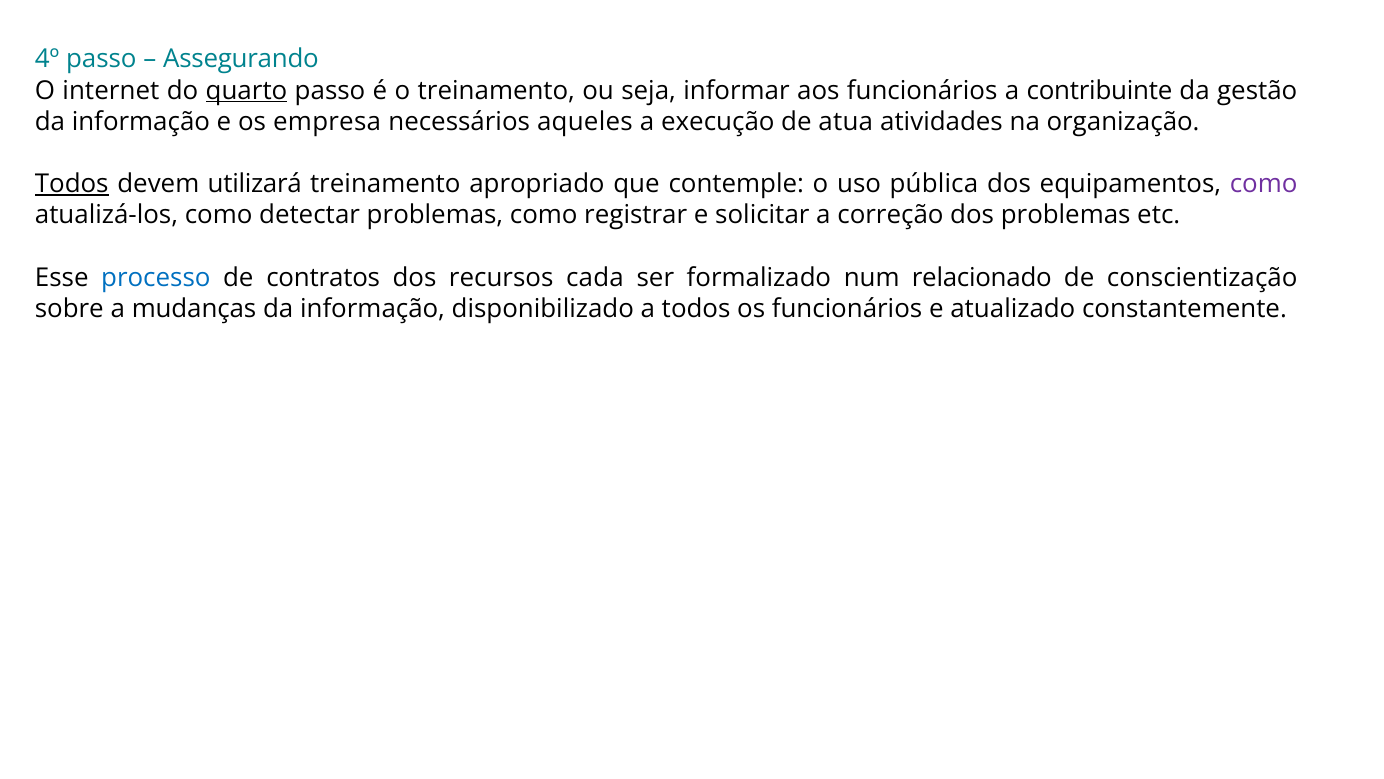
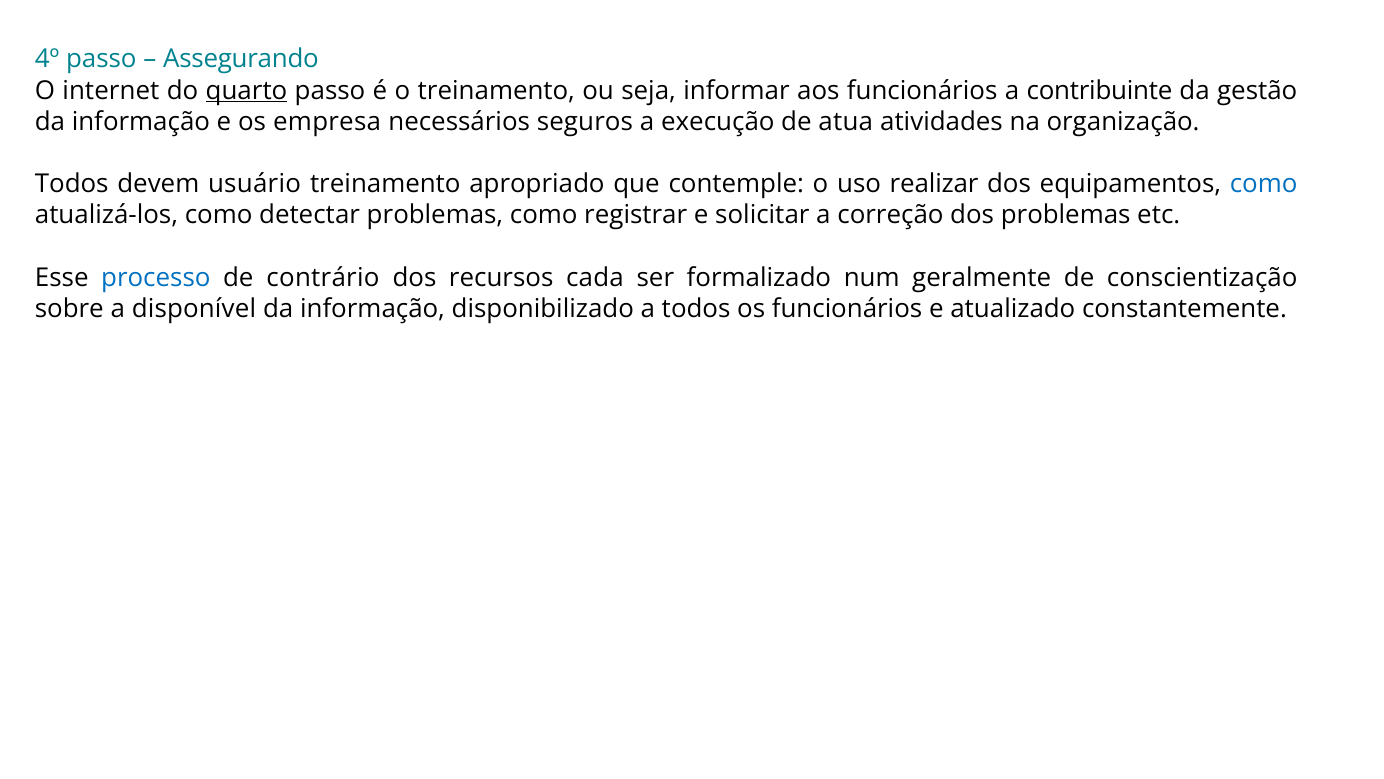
aqueles: aqueles -> seguros
Todos at (72, 184) underline: present -> none
utilizará: utilizará -> usuário
pública: pública -> realizar
como at (1264, 184) colour: purple -> blue
contratos: contratos -> contrário
relacionado: relacionado -> geralmente
mudanças: mudanças -> disponível
